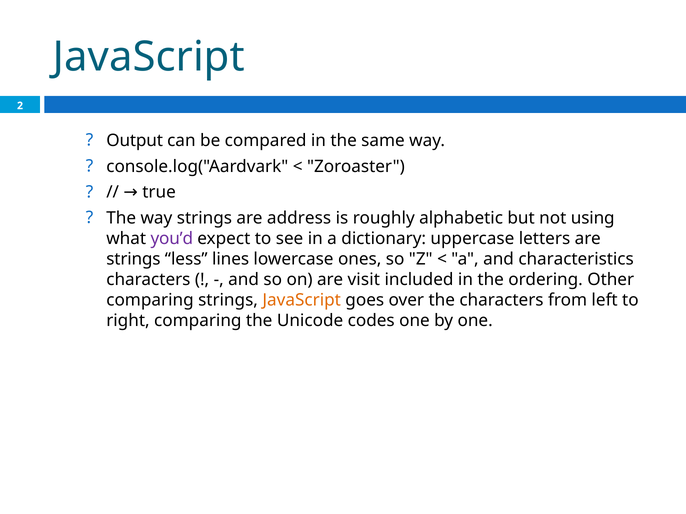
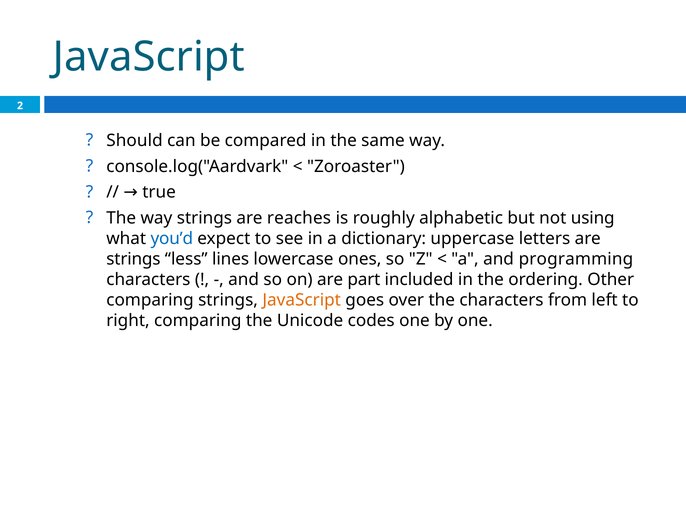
Output: Output -> Should
address: address -> reaches
you’d colour: purple -> blue
characteristics: characteristics -> programming
visit: visit -> part
